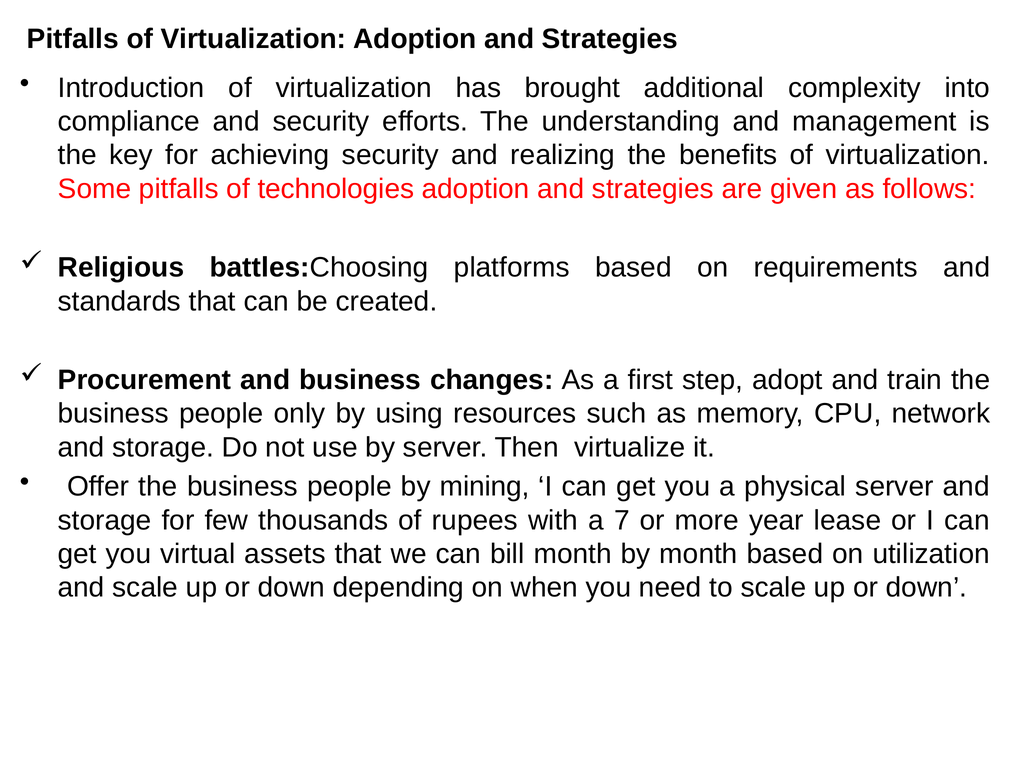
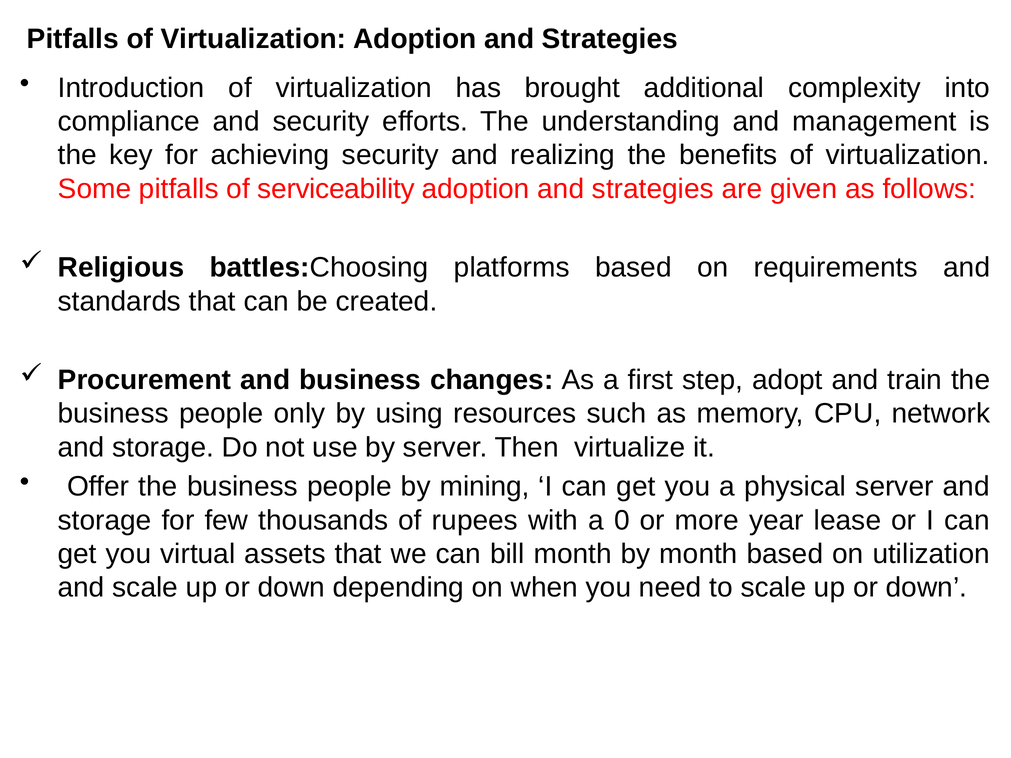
technologies: technologies -> serviceability
7: 7 -> 0
